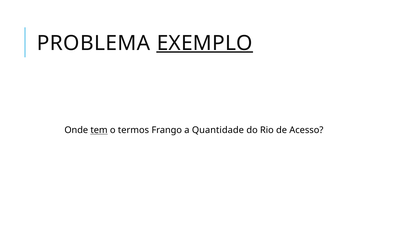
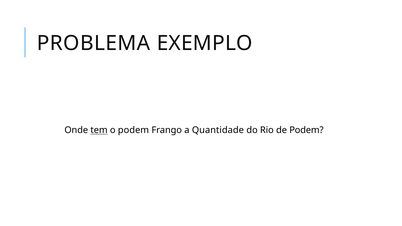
EXEMPLO underline: present -> none
o termos: termos -> podem
de Acesso: Acesso -> Podem
